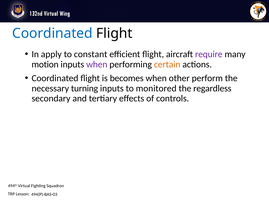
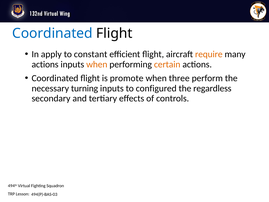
require colour: purple -> orange
motion at (45, 64): motion -> actions
when at (97, 64) colour: purple -> orange
becomes: becomes -> promote
other: other -> three
monitored: monitored -> configured
